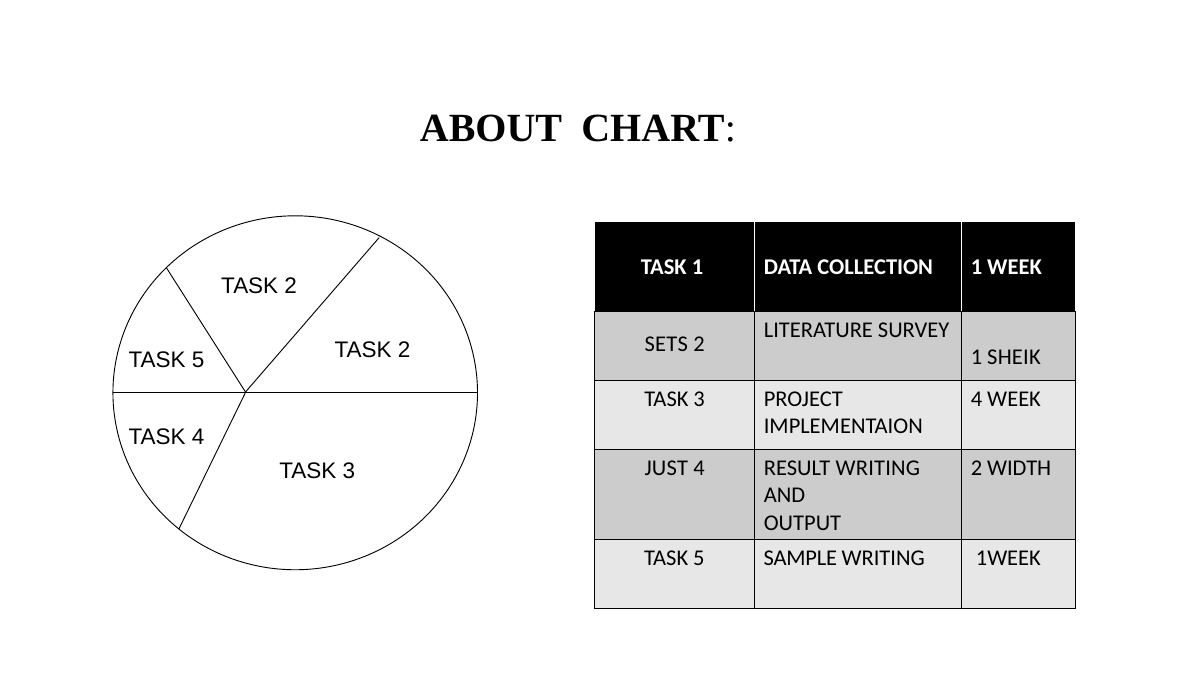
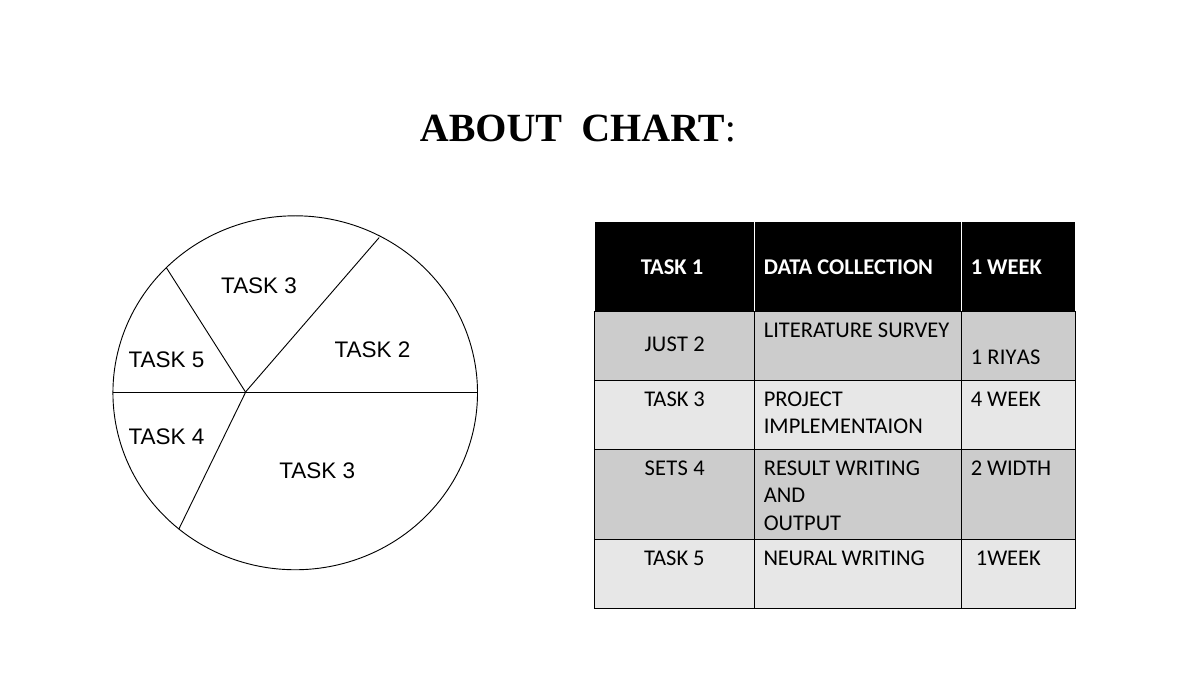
2 at (291, 286): 2 -> 3
SETS: SETS -> JUST
SHEIK: SHEIK -> RIYAS
JUST: JUST -> SETS
SAMPLE: SAMPLE -> NEURAL
